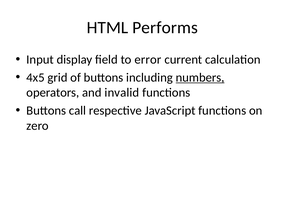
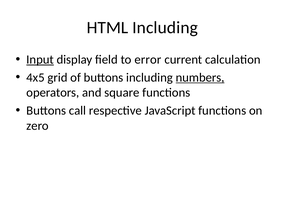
HTML Performs: Performs -> Including
Input underline: none -> present
invalid: invalid -> square
